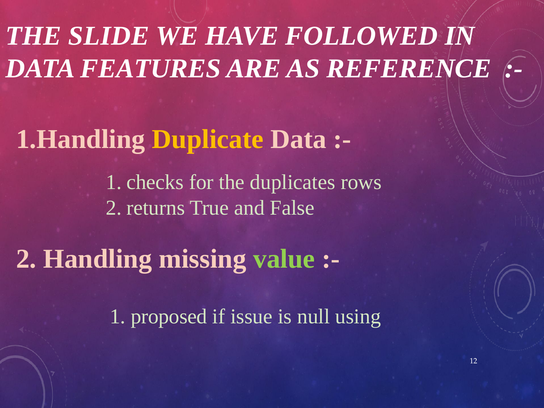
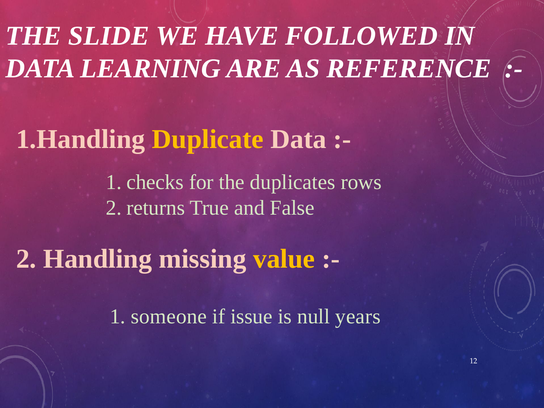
FEATURES: FEATURES -> LEARNING
value colour: light green -> yellow
proposed: proposed -> someone
using: using -> years
